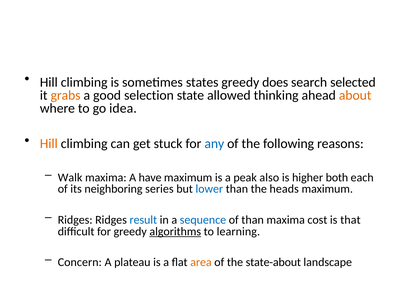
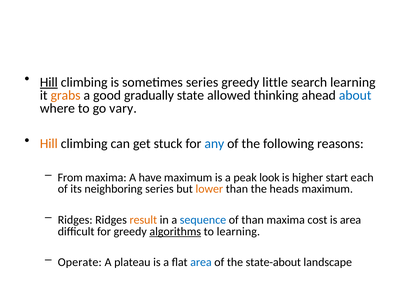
Hill at (49, 82) underline: none -> present
sometimes states: states -> series
does: does -> little
search selected: selected -> learning
selection: selection -> gradually
about colour: orange -> blue
idea: idea -> vary
Walk: Walk -> From
also: also -> look
both: both -> start
lower colour: blue -> orange
result colour: blue -> orange
is that: that -> area
Concern: Concern -> Operate
area at (201, 262) colour: orange -> blue
